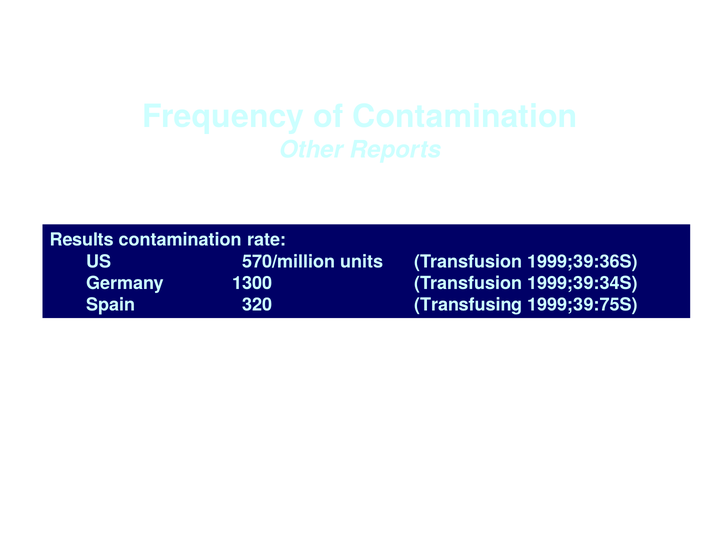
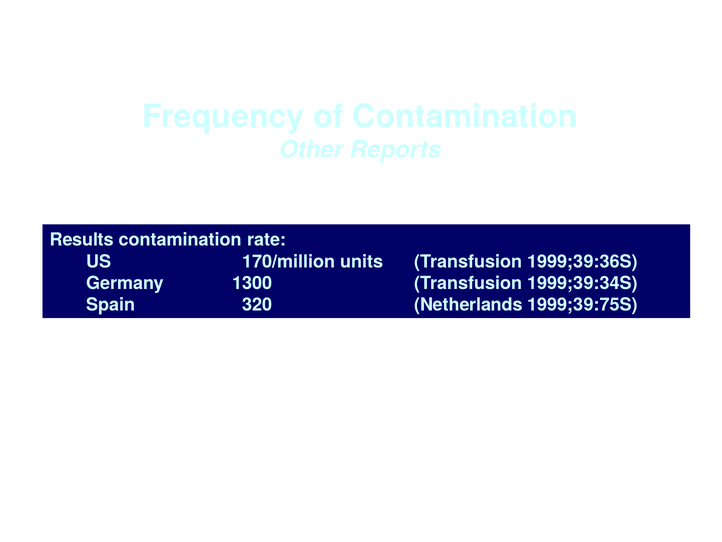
570/million: 570/million -> 170/million
Transfusing: Transfusing -> Netherlands
